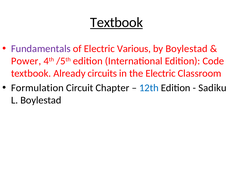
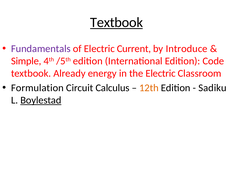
Various: Various -> Current
by Boylestad: Boylestad -> Introduce
Power: Power -> Simple
circuits: circuits -> energy
Chapter: Chapter -> Calculus
12th colour: blue -> orange
Boylestad at (41, 101) underline: none -> present
